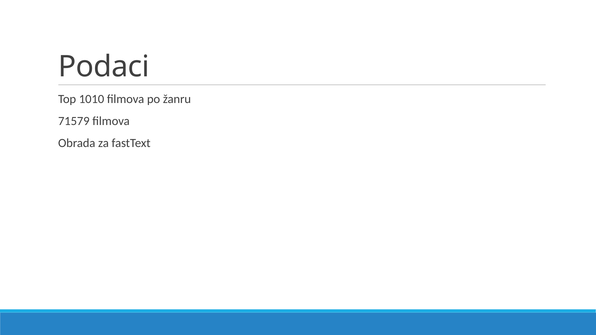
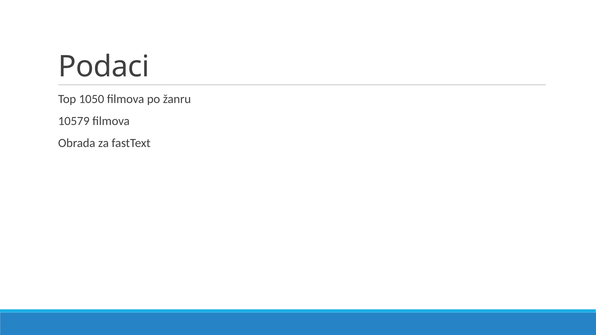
1010: 1010 -> 1050
71579: 71579 -> 10579
